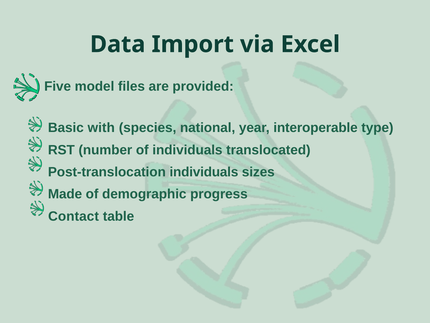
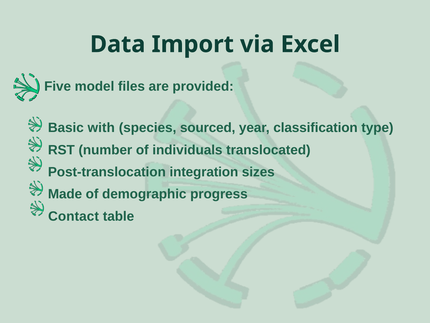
national: national -> sourced
interoperable: interoperable -> classification
Post-translocation individuals: individuals -> integration
